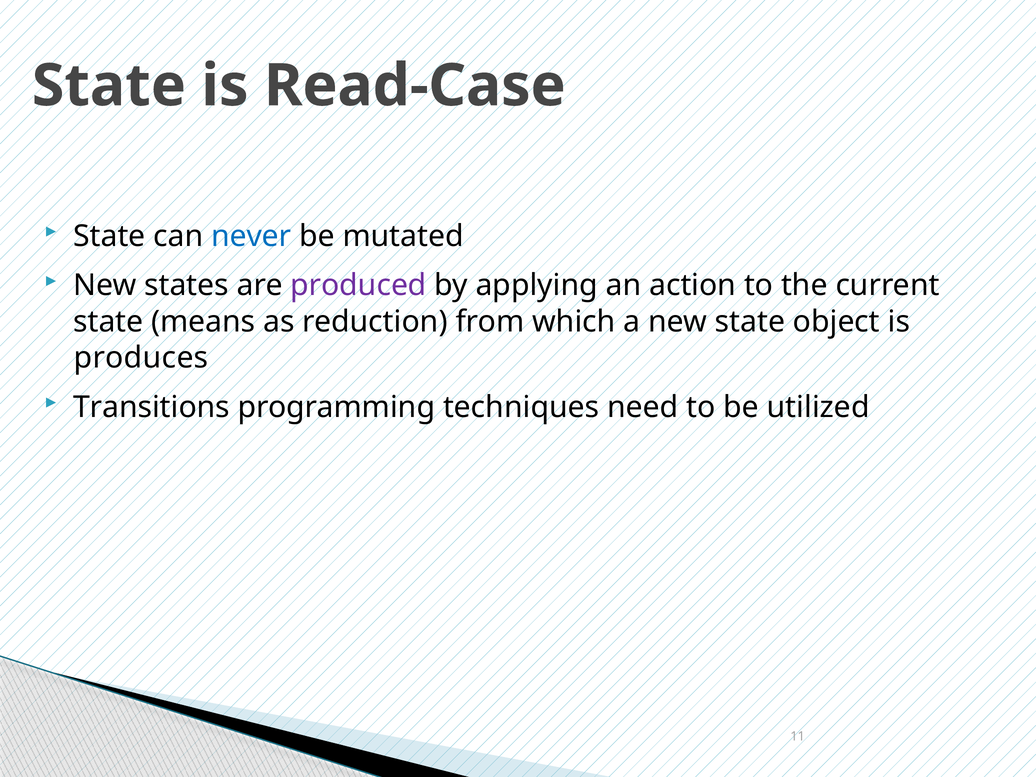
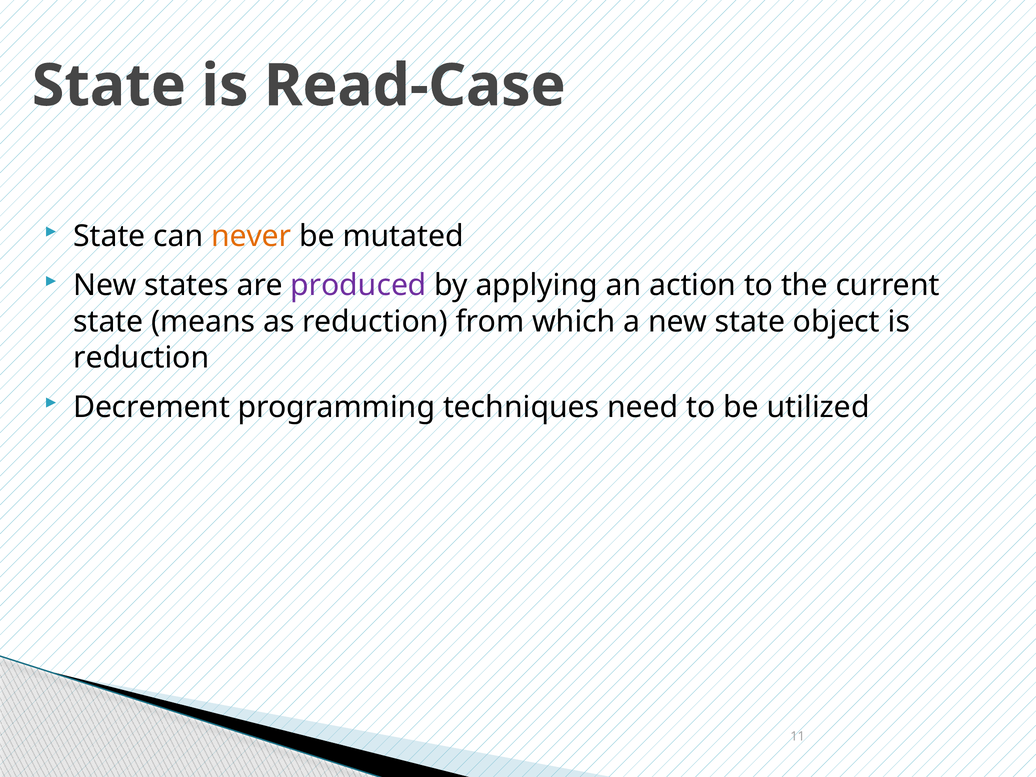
never colour: blue -> orange
produces at (141, 358): produces -> reduction
Transitions: Transitions -> Decrement
